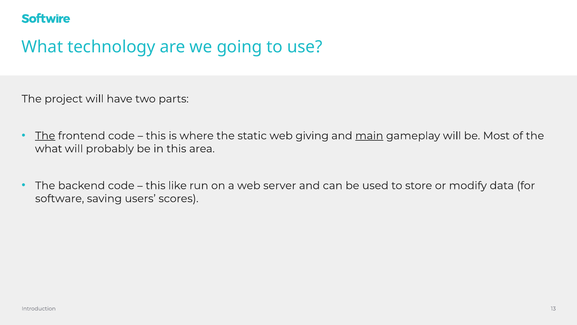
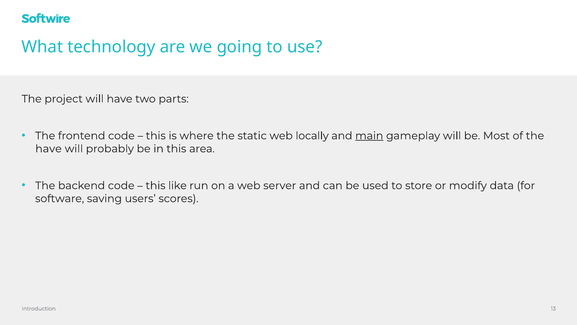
The at (45, 136) underline: present -> none
giving: giving -> locally
what at (49, 149): what -> have
